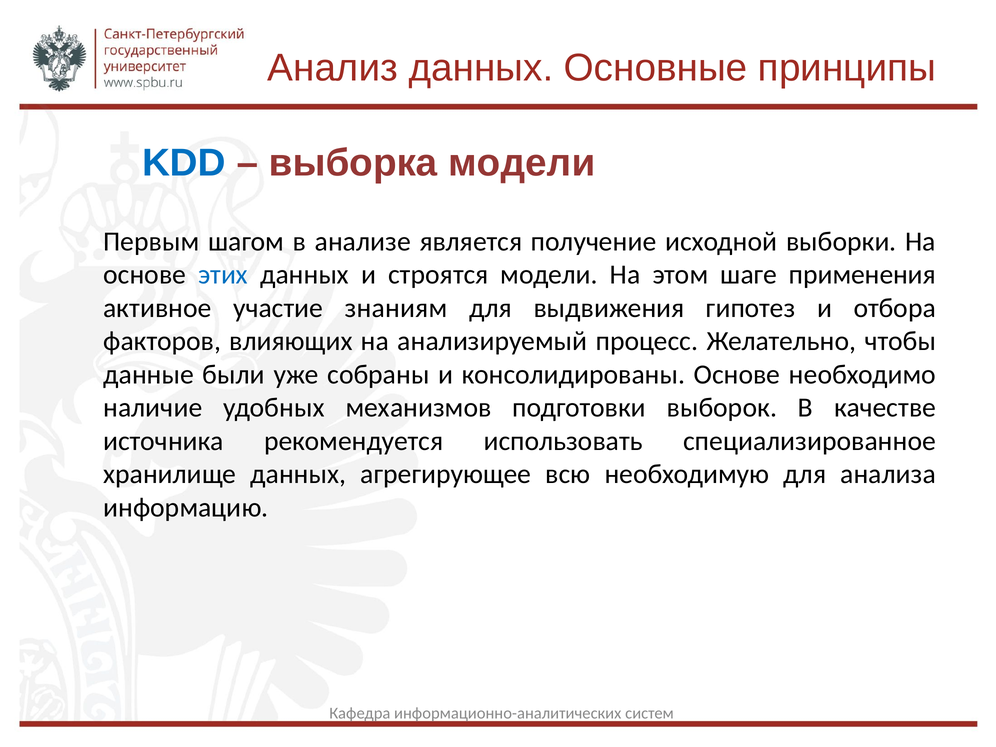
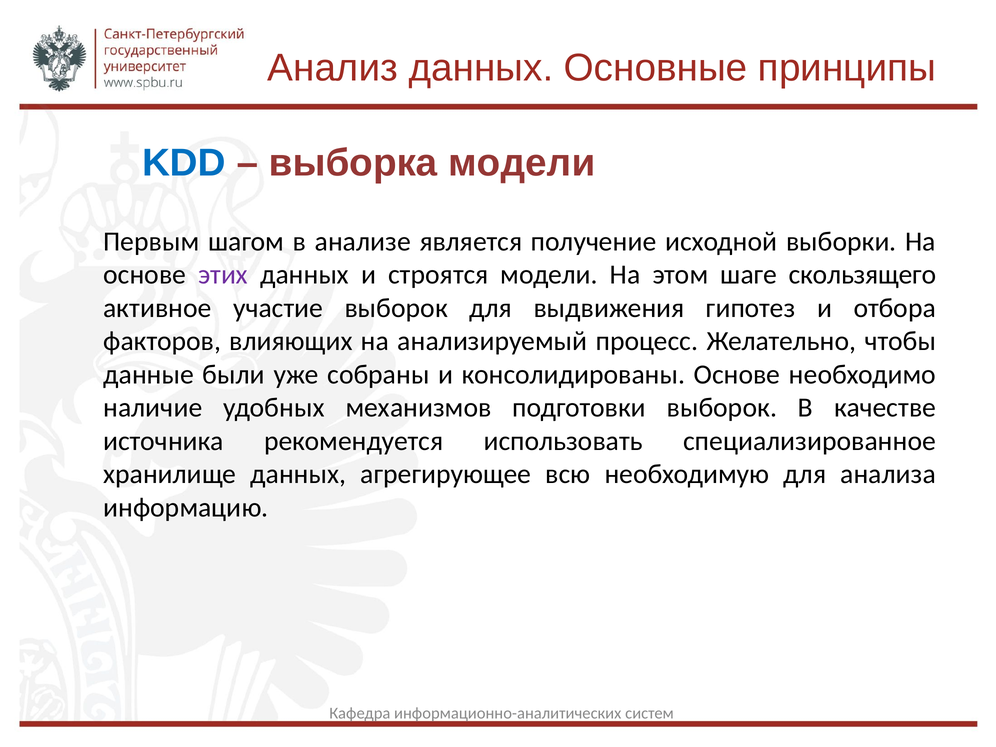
этих colour: blue -> purple
применения: применения -> скользящего
участие знаниям: знаниям -> выборок
